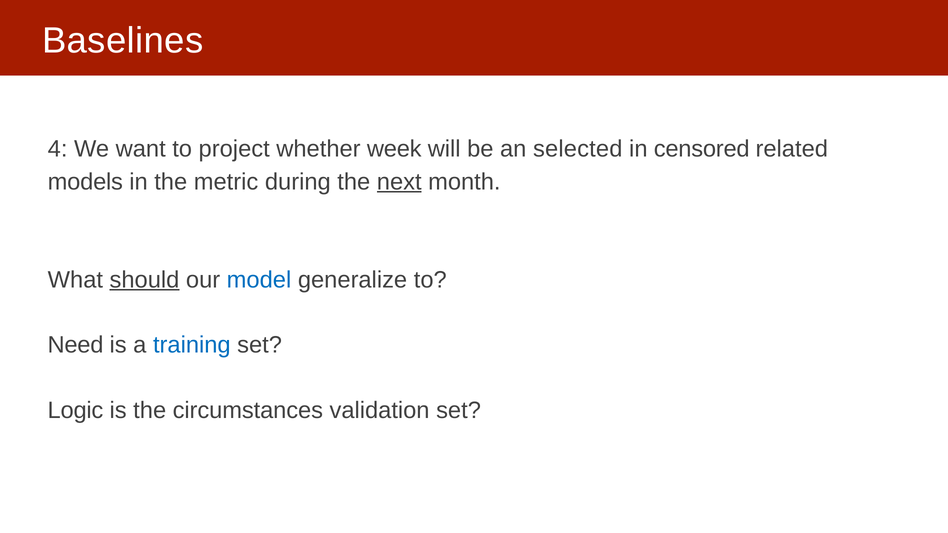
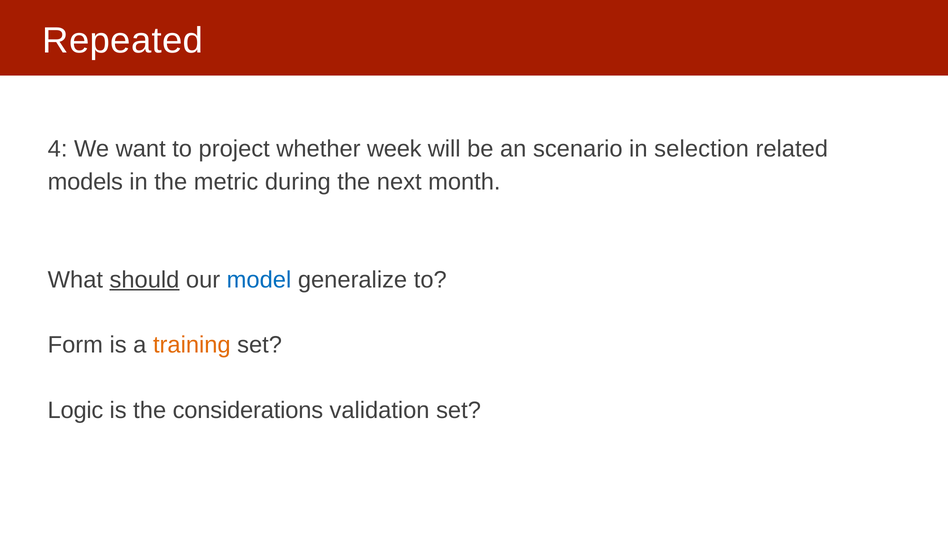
Baselines: Baselines -> Repeated
selected: selected -> scenario
censored: censored -> selection
next underline: present -> none
Need: Need -> Form
training colour: blue -> orange
circumstances: circumstances -> considerations
